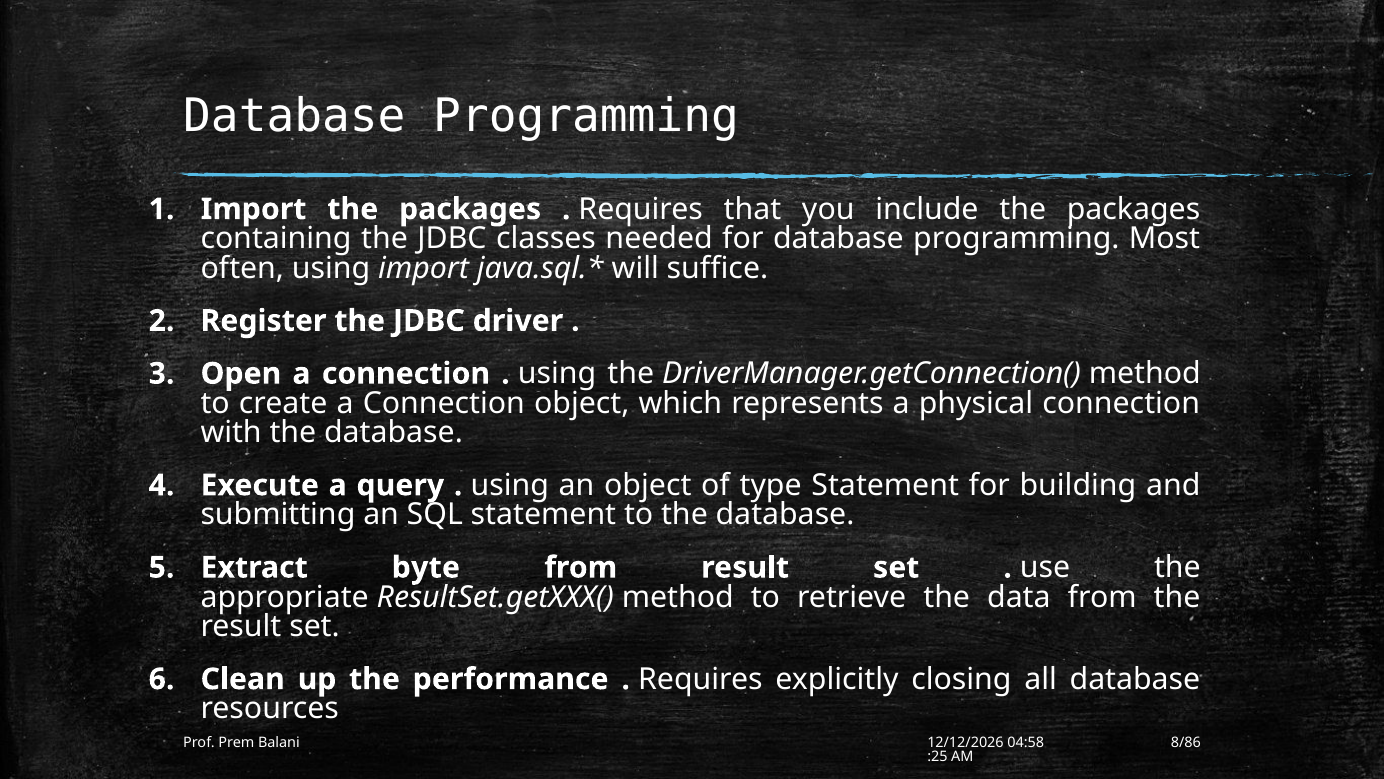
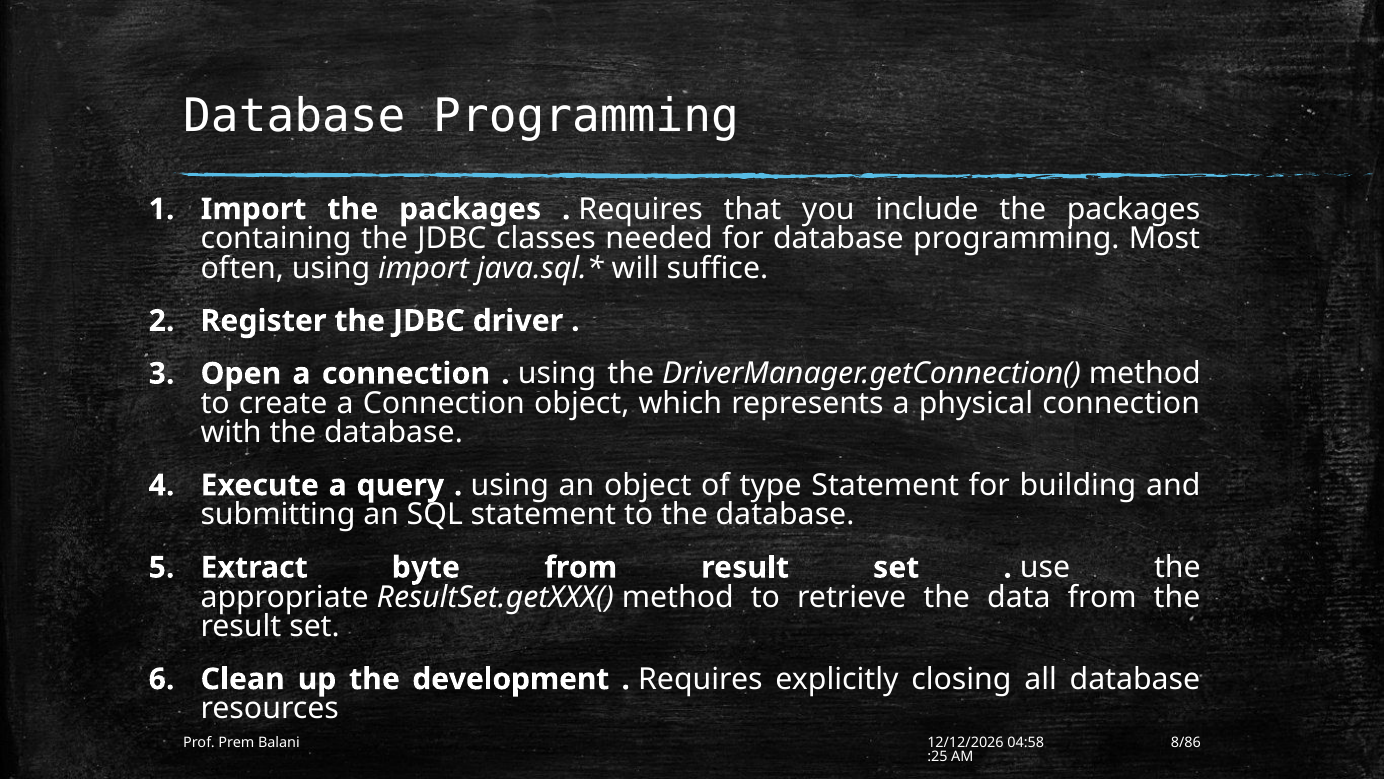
performance: performance -> development
